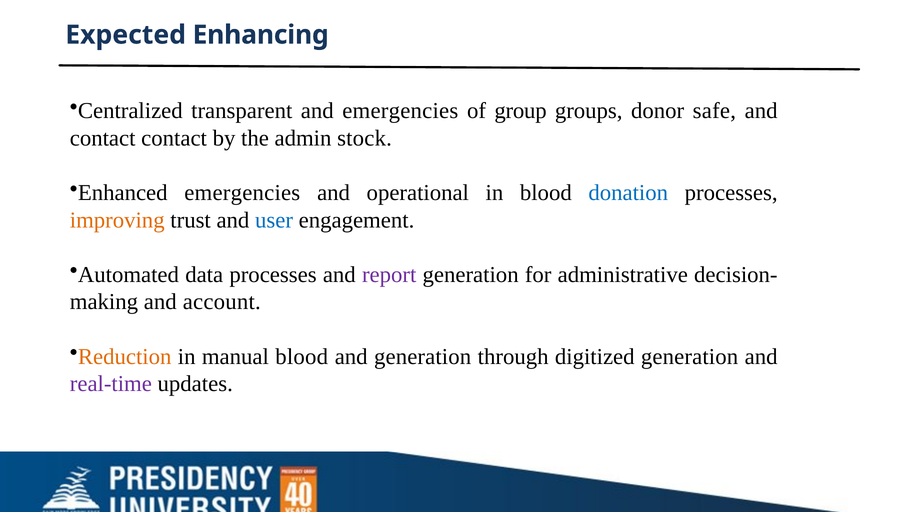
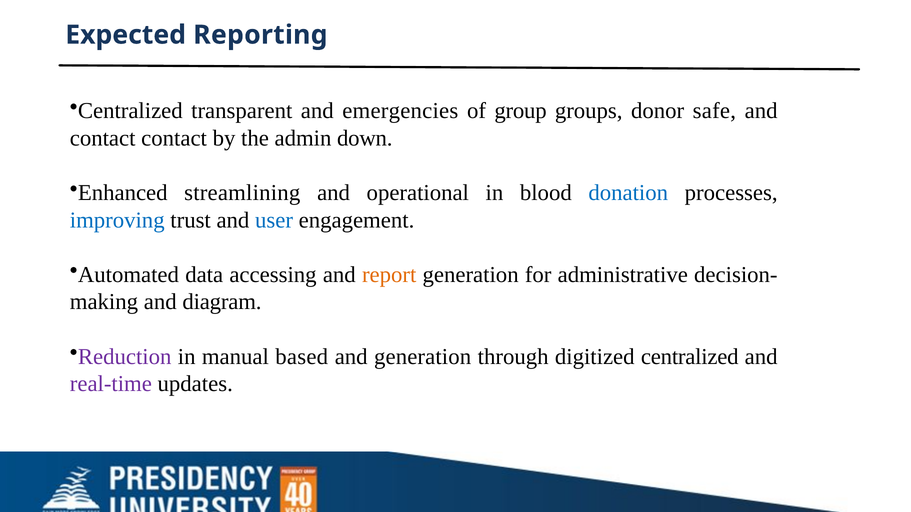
Enhancing: Enhancing -> Reporting
stock: stock -> down
Enhanced emergencies: emergencies -> streamlining
improving colour: orange -> blue
data processes: processes -> accessing
report colour: purple -> orange
account: account -> diagram
Reduction colour: orange -> purple
manual blood: blood -> based
digitized generation: generation -> centralized
